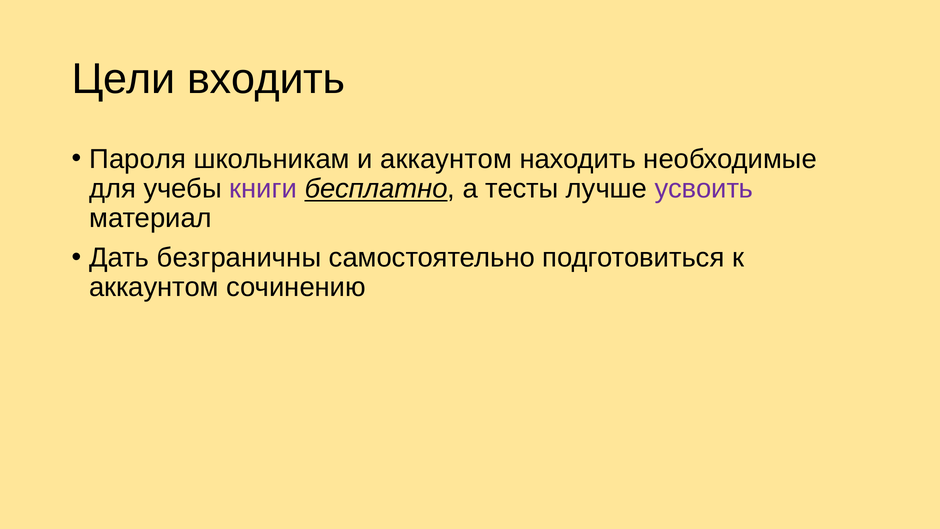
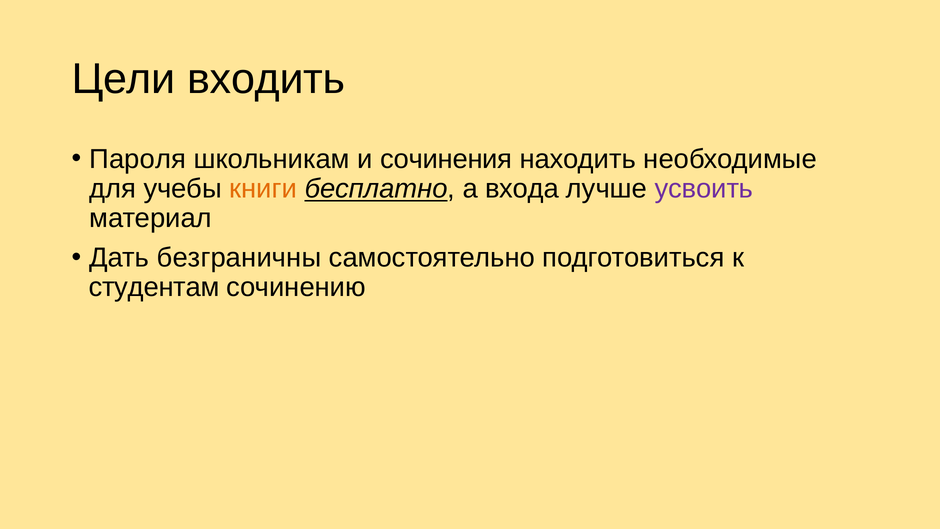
и аккаунтом: аккаунтом -> сочинения
книги colour: purple -> orange
тесты: тесты -> входа
аккаунтом at (154, 287): аккаунтом -> студентам
